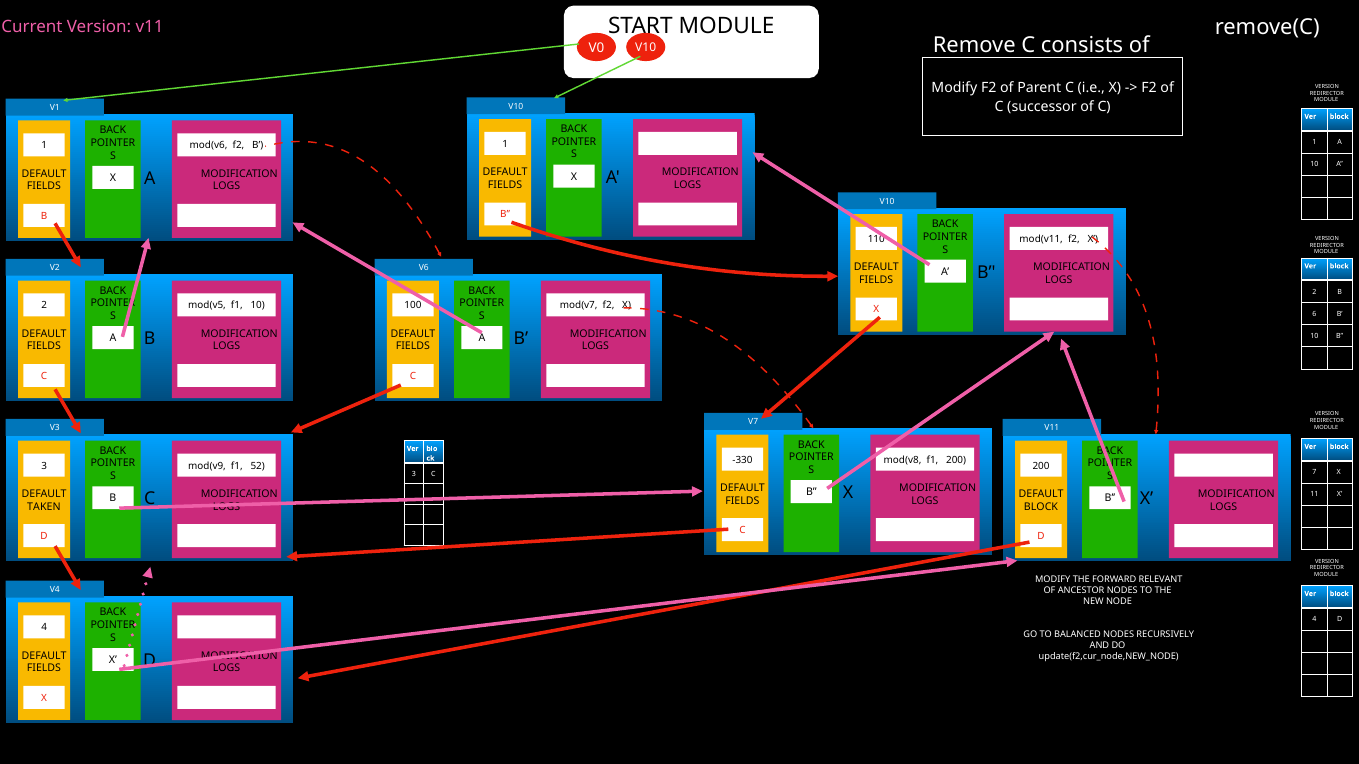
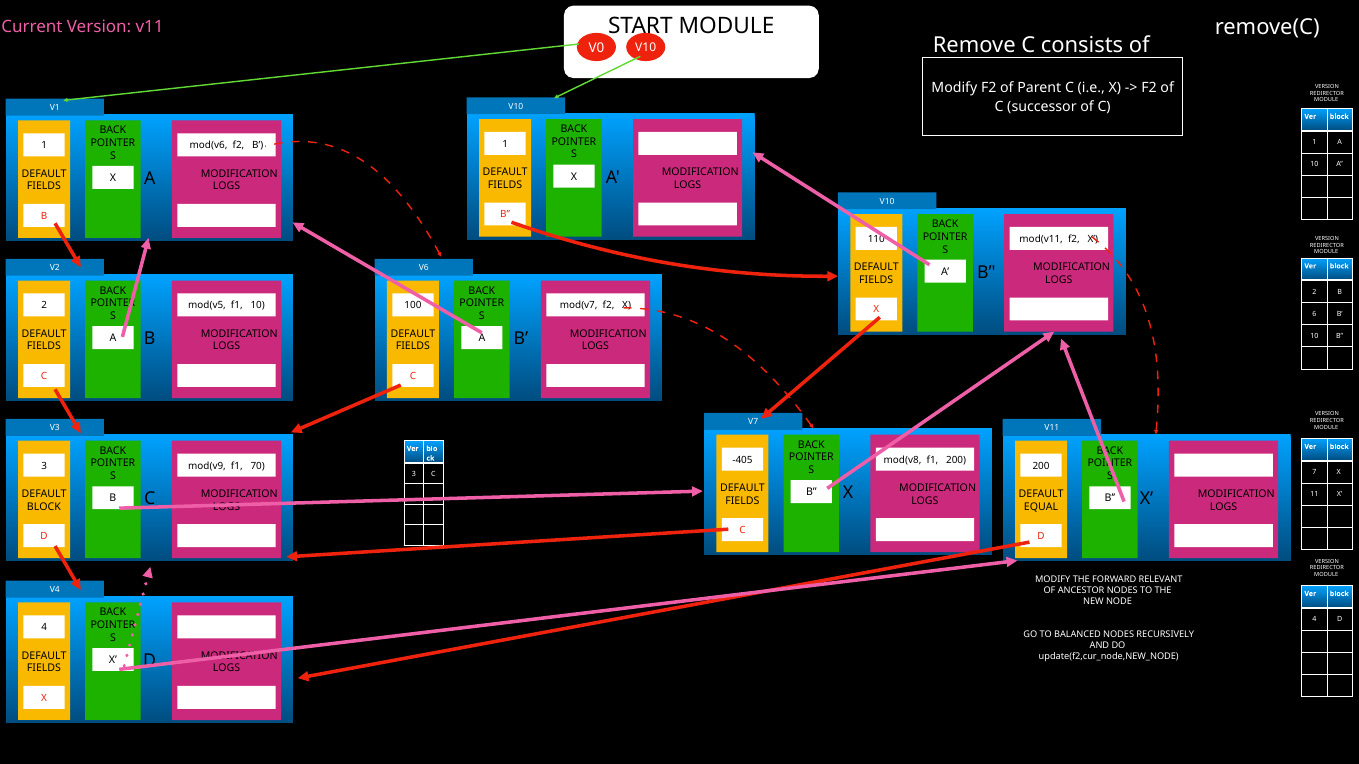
-330: -330 -> -405
52: 52 -> 70
TAKEN at (44, 507): TAKEN -> BLOCK
BLOCK at (1041, 507): BLOCK -> EQUAL
